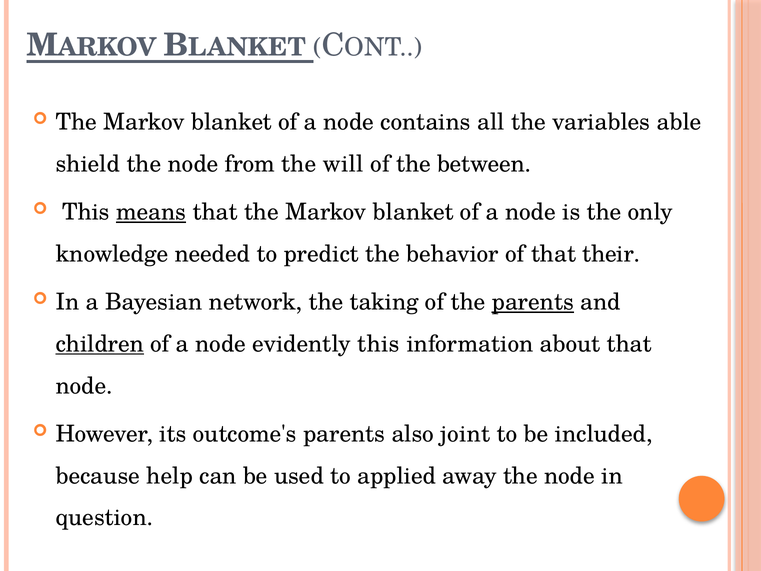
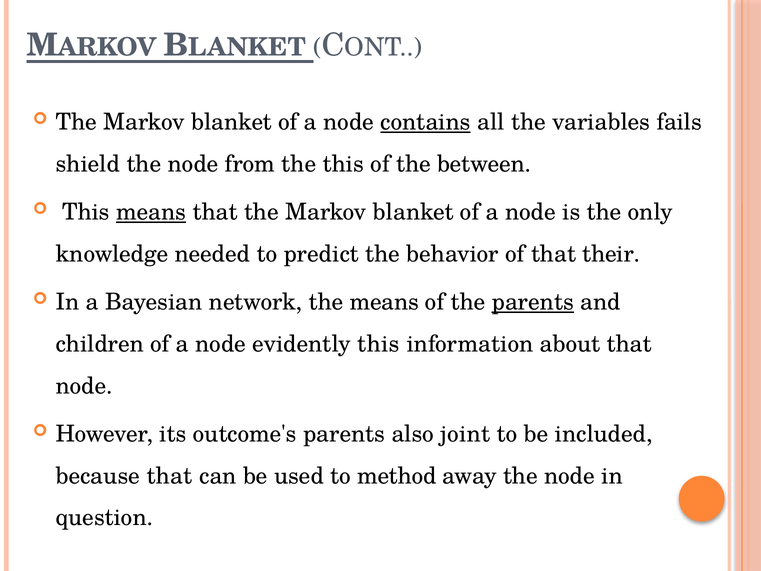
contains underline: none -> present
able: able -> fails
the will: will -> this
the taking: taking -> means
children underline: present -> none
because help: help -> that
applied: applied -> method
